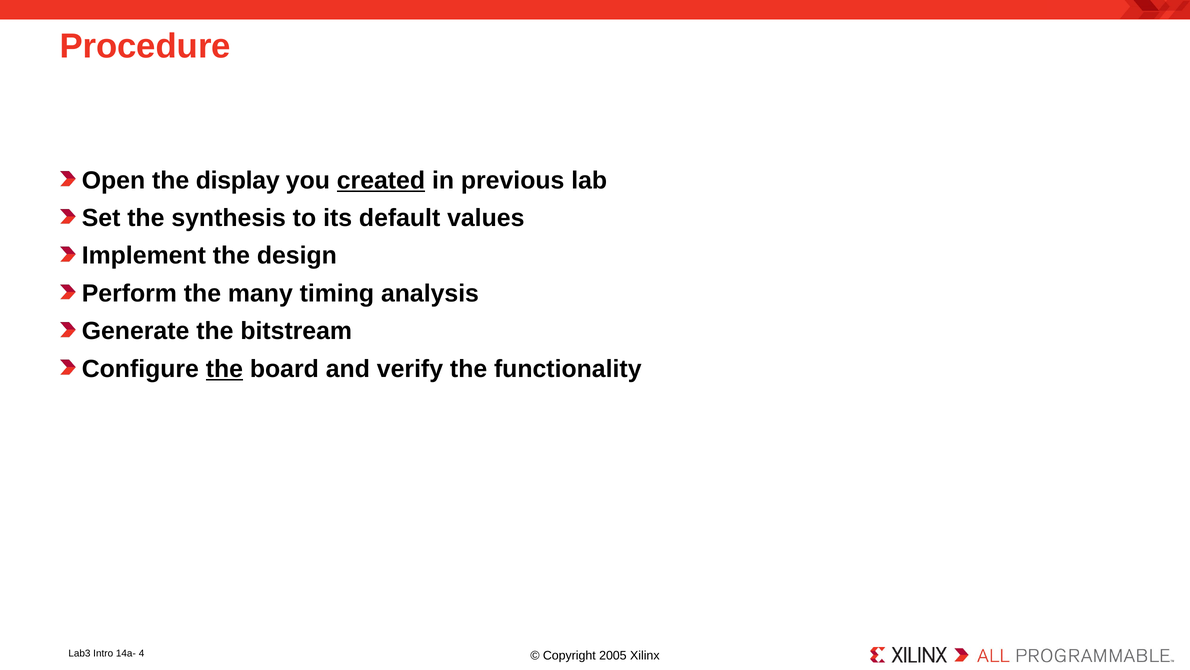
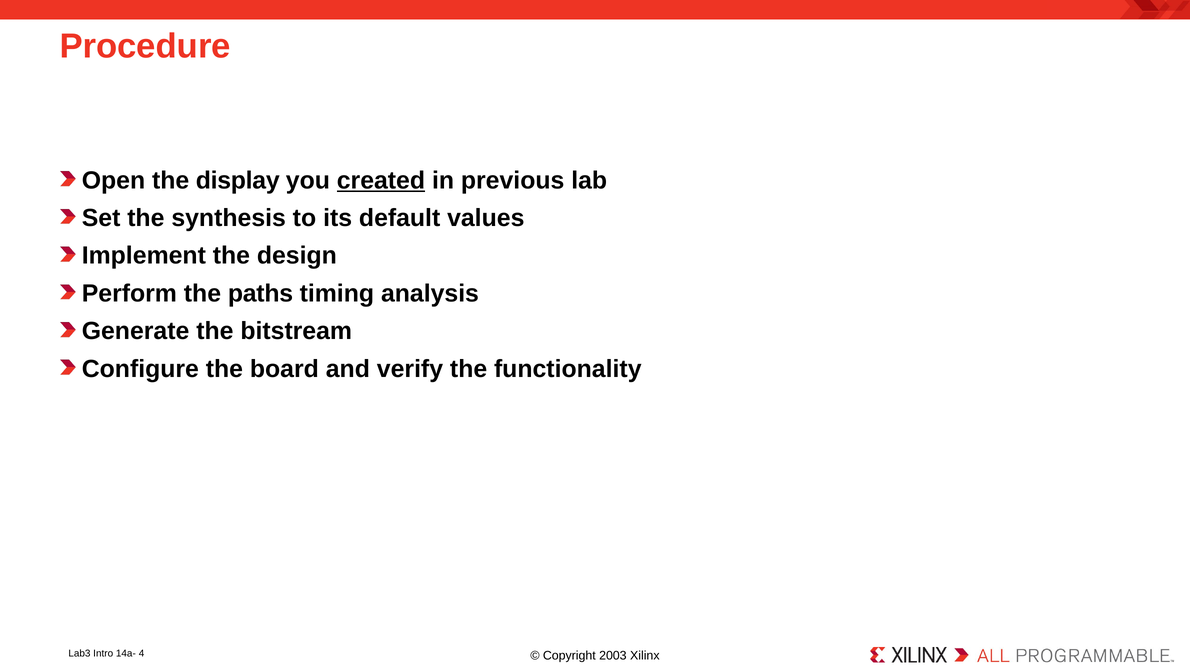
many: many -> paths
the at (224, 369) underline: present -> none
2005: 2005 -> 2003
